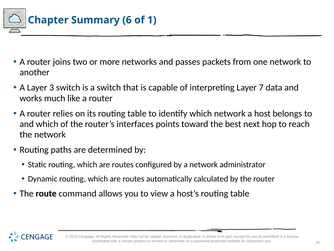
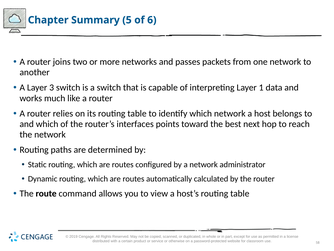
6: 6 -> 5
1: 1 -> 6
7: 7 -> 1
